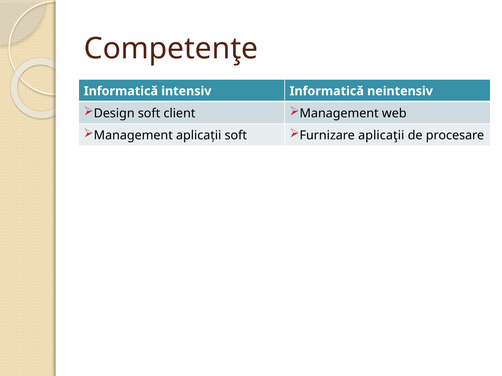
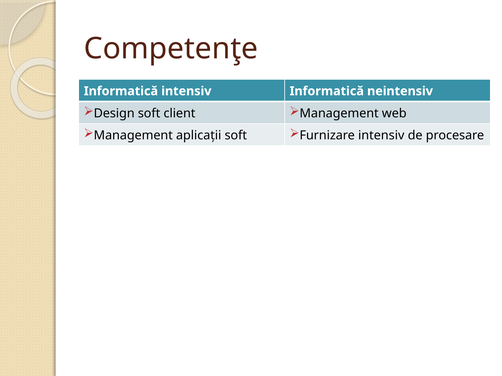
Furnizare aplicaţii: aplicaţii -> intensiv
